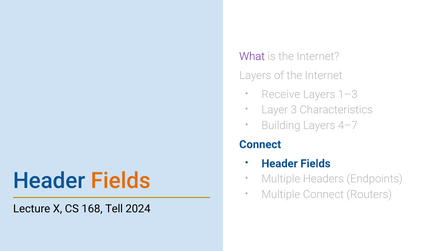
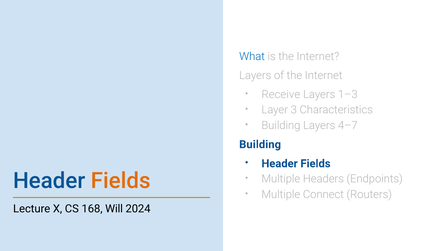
What colour: purple -> blue
Connect at (260, 144): Connect -> Building
Tell: Tell -> Will
